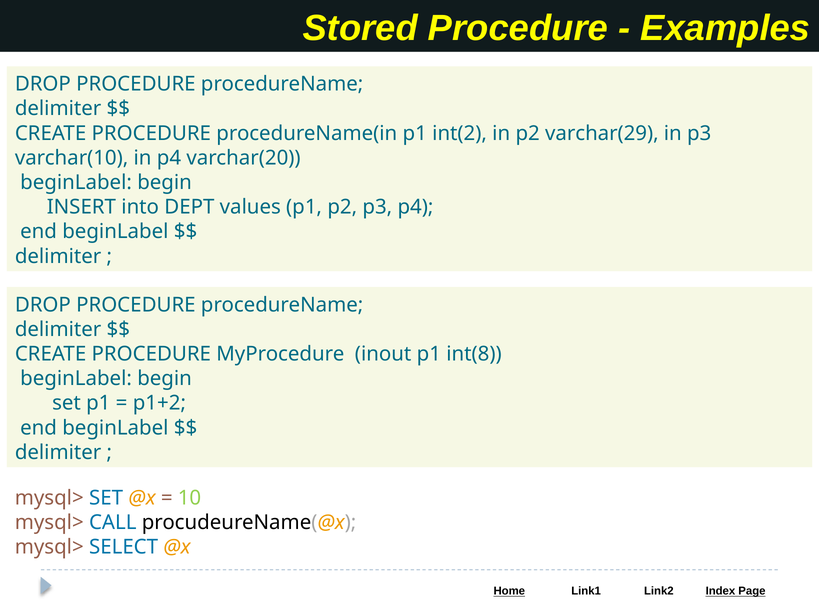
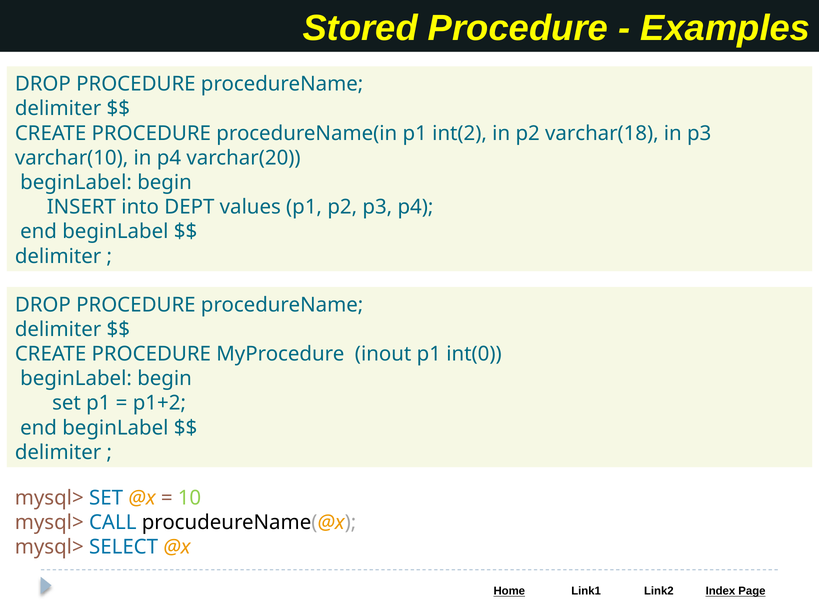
varchar(29: varchar(29 -> varchar(18
int(8: int(8 -> int(0
